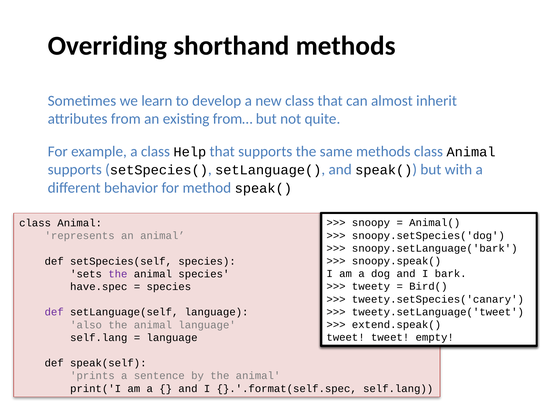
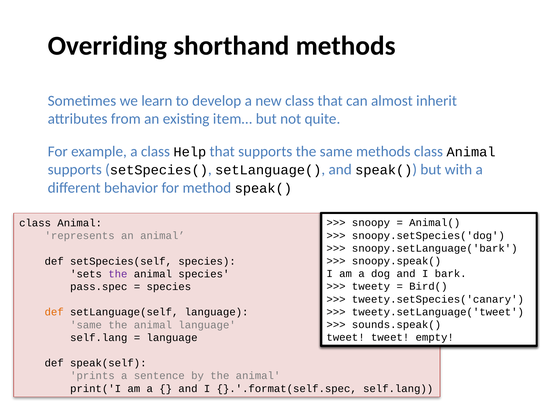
from…: from… -> item…
have.spec: have.spec -> pass.spec
def at (54, 312) colour: purple -> orange
extend.speak(: extend.speak( -> sounds.speak(
also at (86, 325): also -> same
